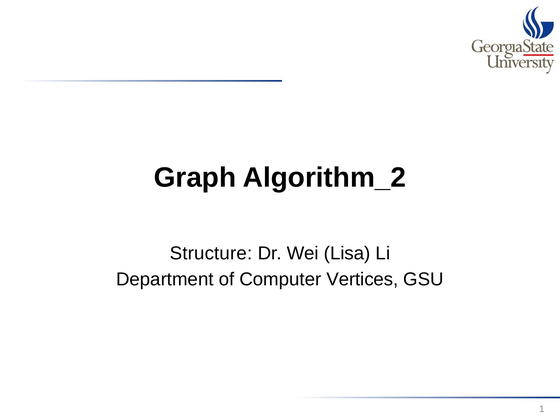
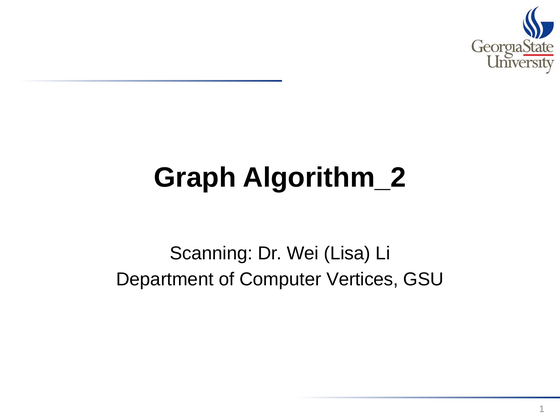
Structure: Structure -> Scanning
